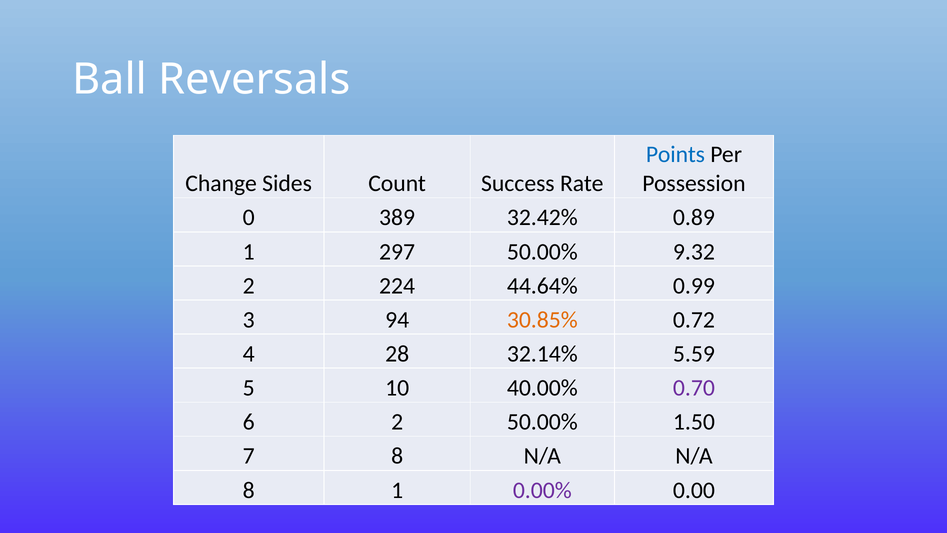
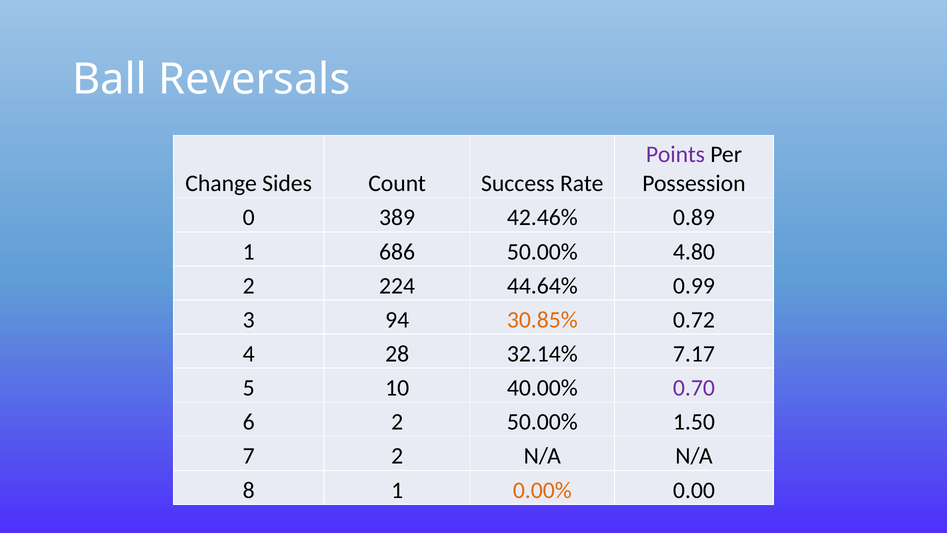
Points colour: blue -> purple
32.42%: 32.42% -> 42.46%
297: 297 -> 686
9.32: 9.32 -> 4.80
5.59: 5.59 -> 7.17
7 8: 8 -> 2
0.00% colour: purple -> orange
